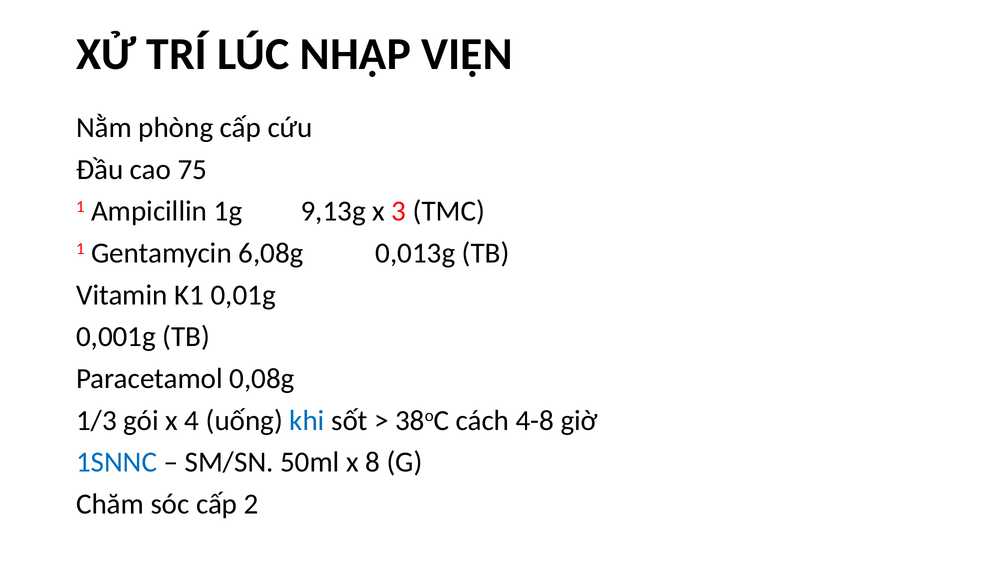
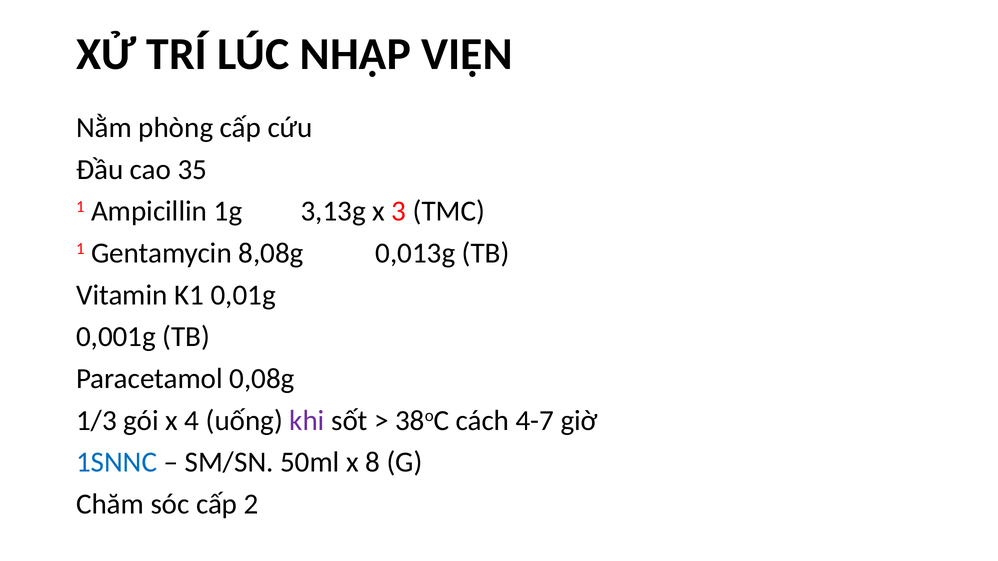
75: 75 -> 35
9,13g: 9,13g -> 3,13g
6,08g: 6,08g -> 8,08g
khi colour: blue -> purple
4-8: 4-8 -> 4-7
